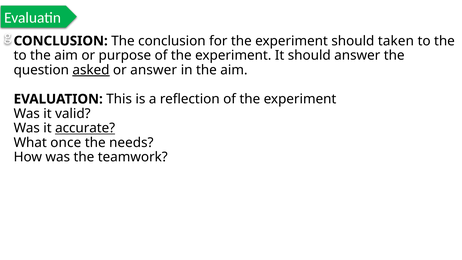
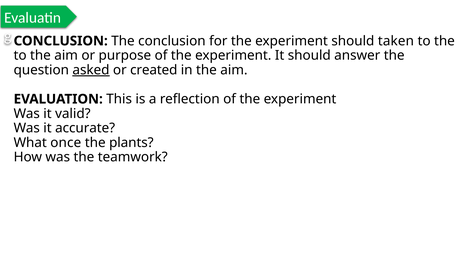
or answer: answer -> created
accurate underline: present -> none
needs: needs -> plants
